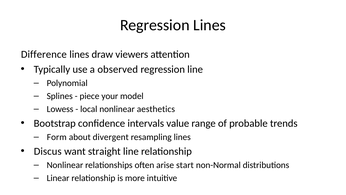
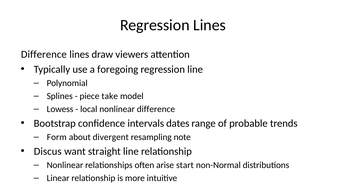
observed: observed -> foregoing
your: your -> take
nonlinear aesthetics: aesthetics -> difference
value: value -> dates
resampling lines: lines -> note
